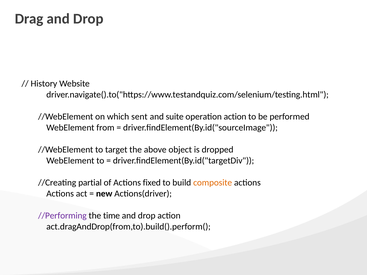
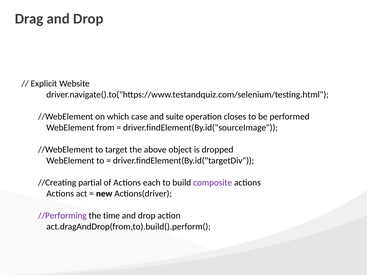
History: History -> Explicit
sent: sent -> case
operation action: action -> closes
fixed: fixed -> each
composite colour: orange -> purple
